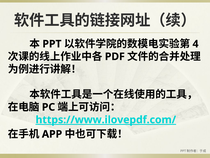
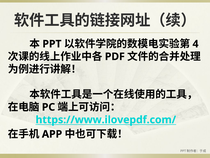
https://www.ilovepdf.com/ underline: present -> none
